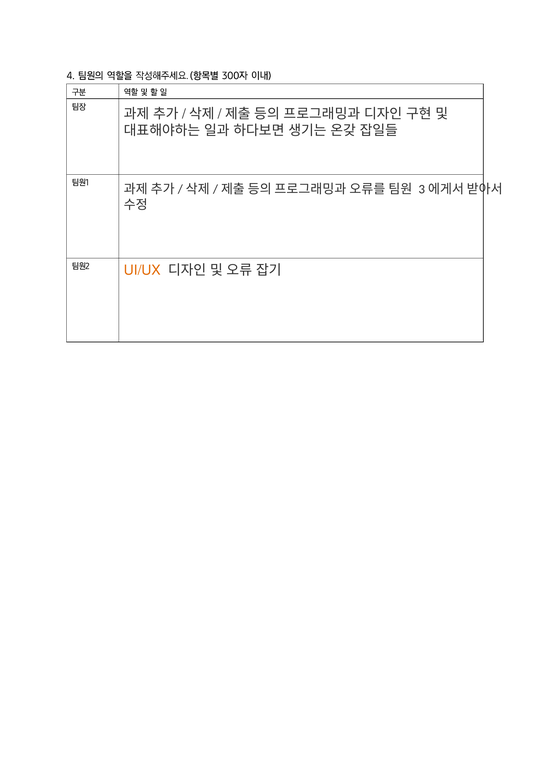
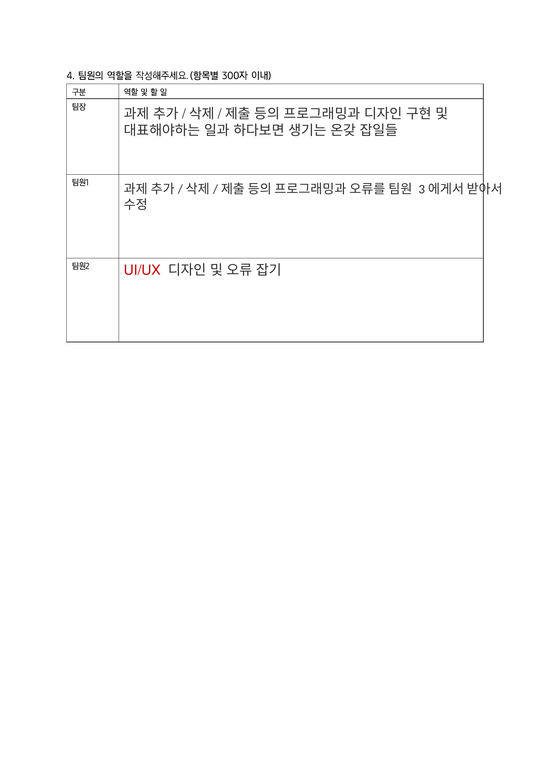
UI/UX colour: orange -> red
